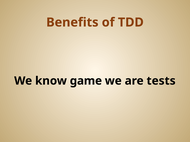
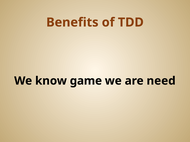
tests: tests -> need
